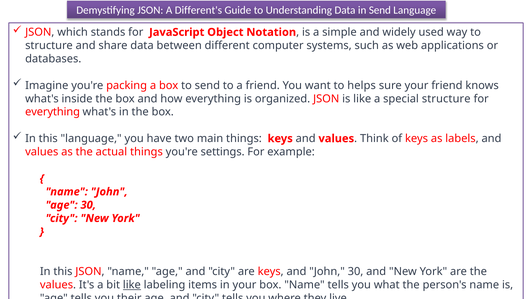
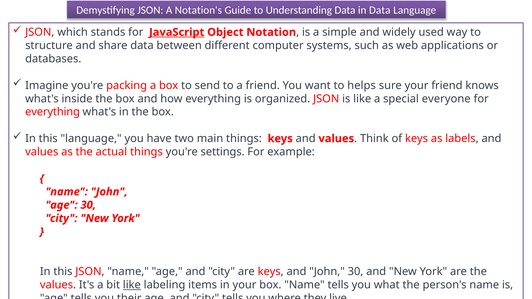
Different's: Different's -> Notation's
in Send: Send -> Data
JavaScript underline: none -> present
special structure: structure -> everyone
